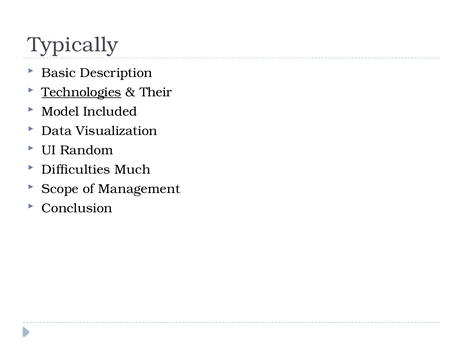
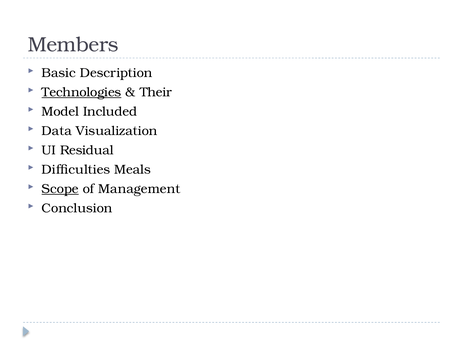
Typically: Typically -> Members
Random: Random -> Residual
Much: Much -> Meals
Scope underline: none -> present
